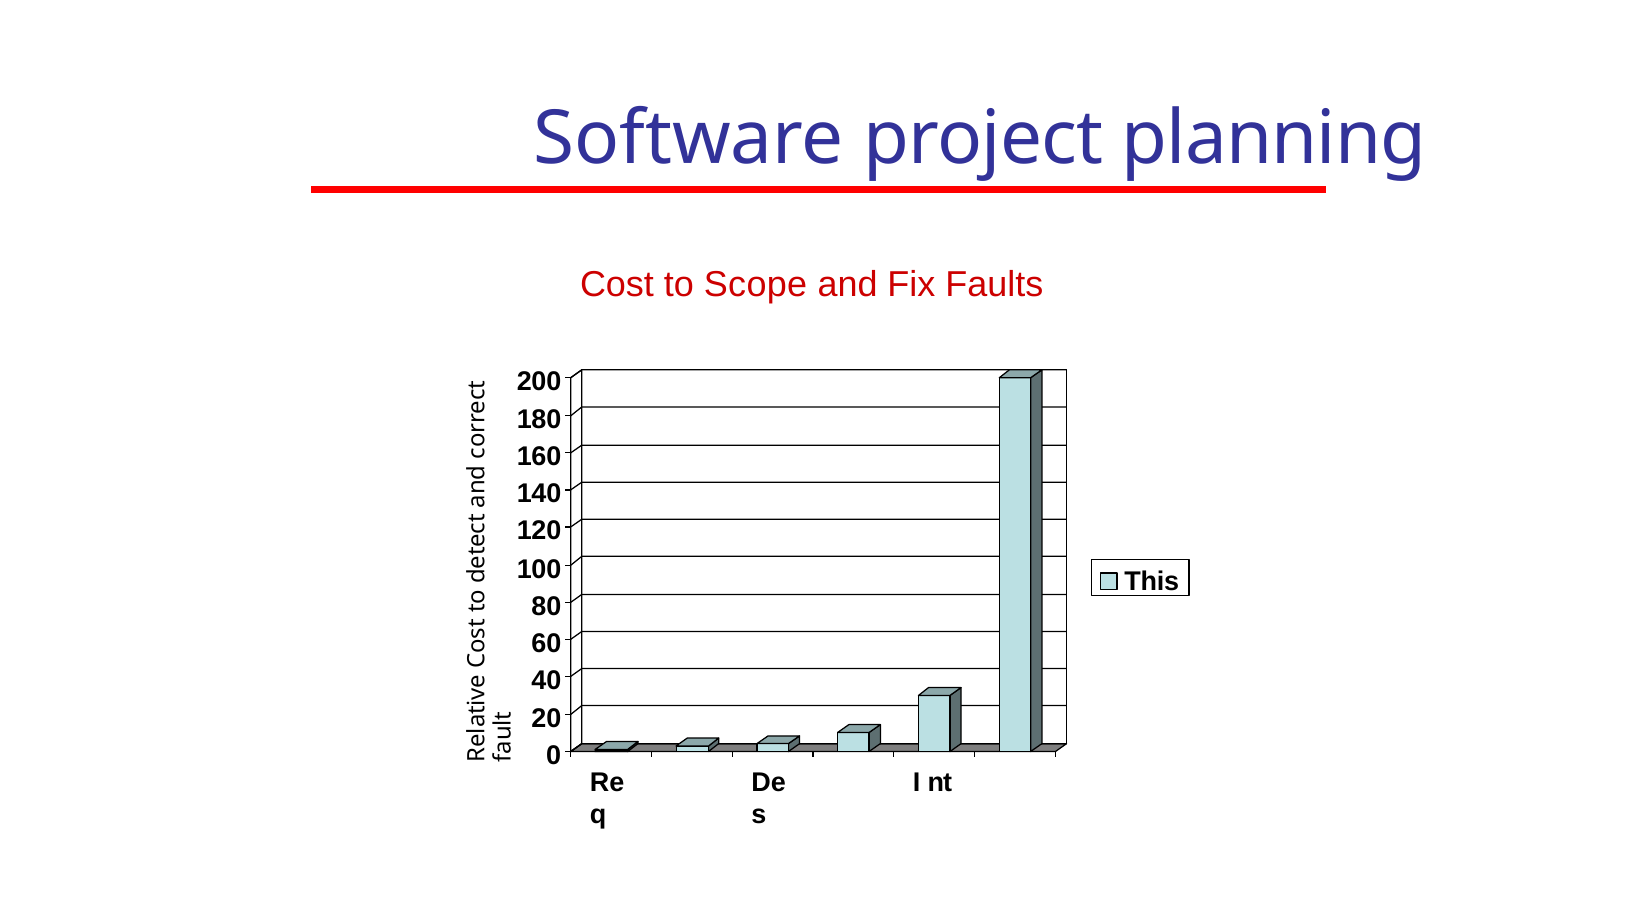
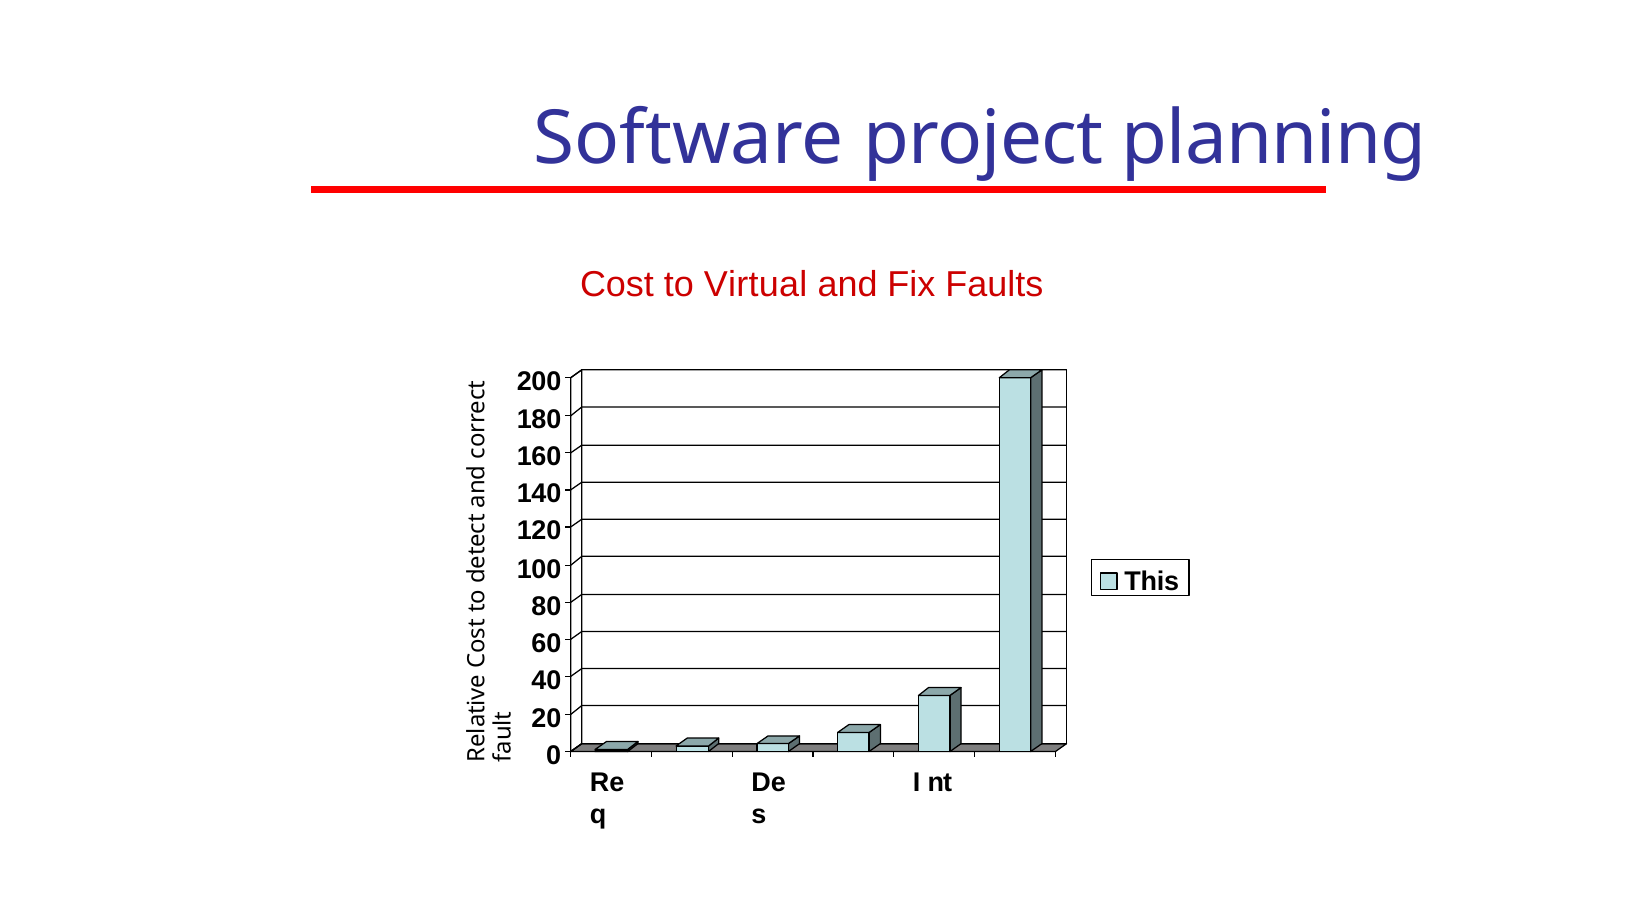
Scope: Scope -> Virtual
